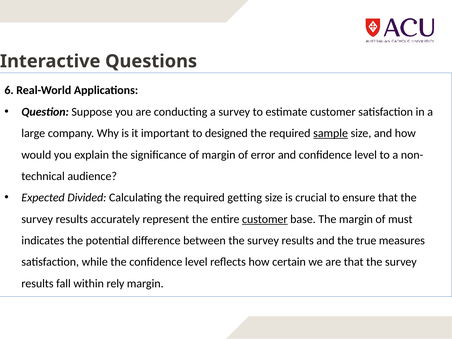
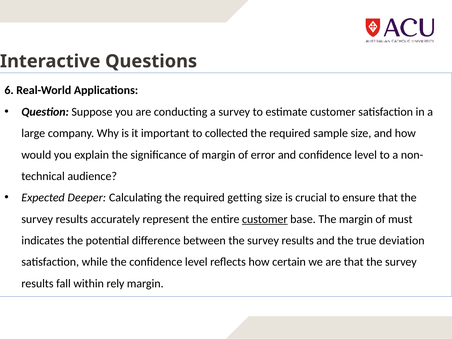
designed: designed -> collected
sample underline: present -> none
Divided: Divided -> Deeper
measures: measures -> deviation
